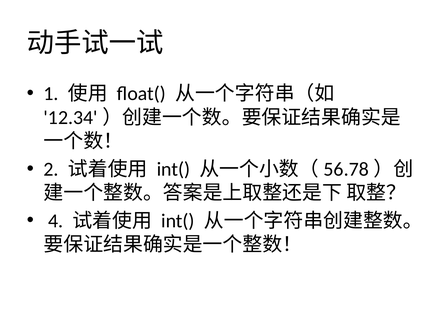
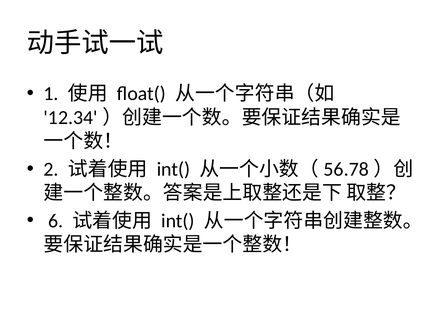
4: 4 -> 6
